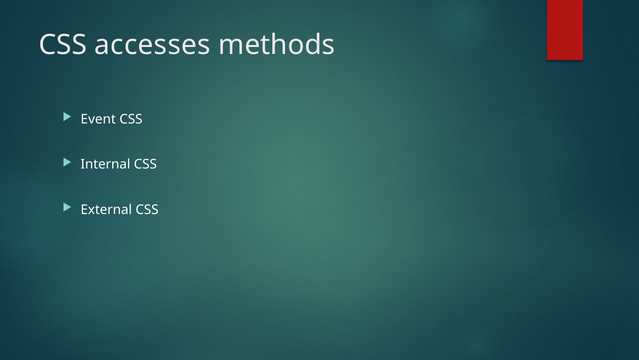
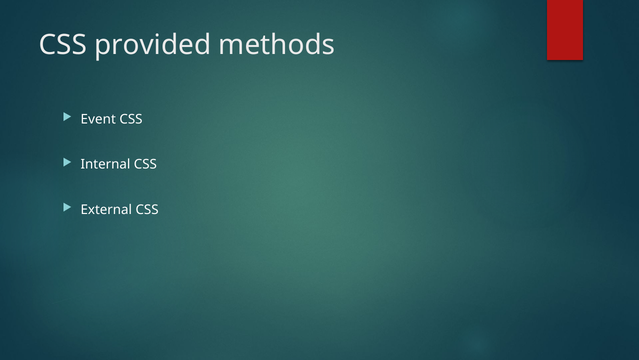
accesses: accesses -> provided
